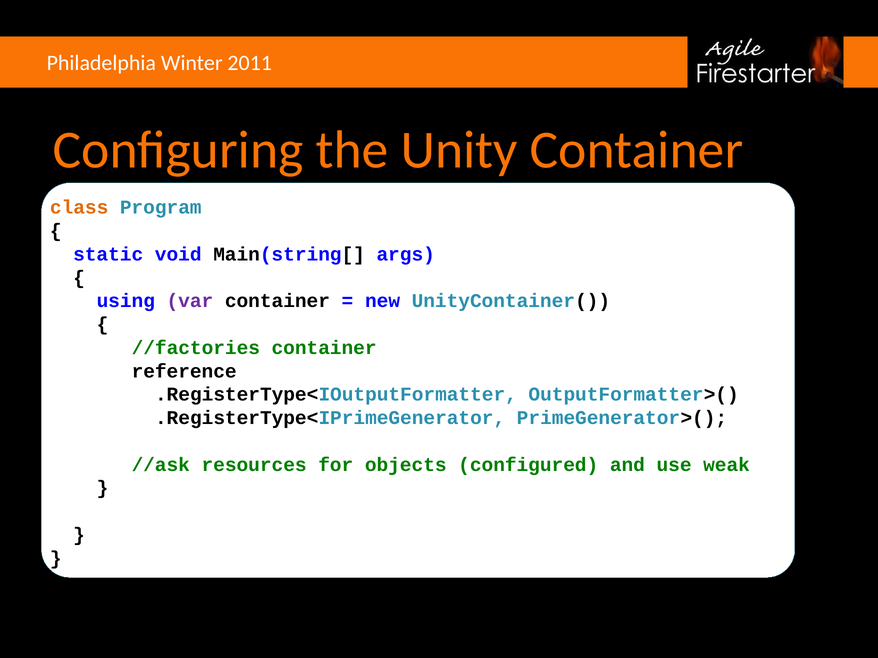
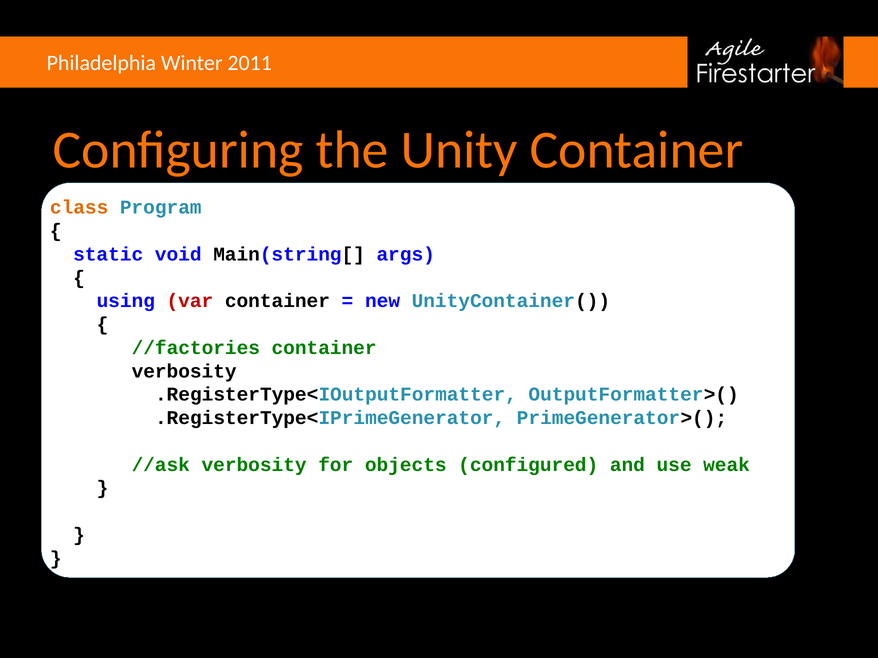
var colour: purple -> red
reference at (184, 371): reference -> verbosity
//ask resources: resources -> verbosity
